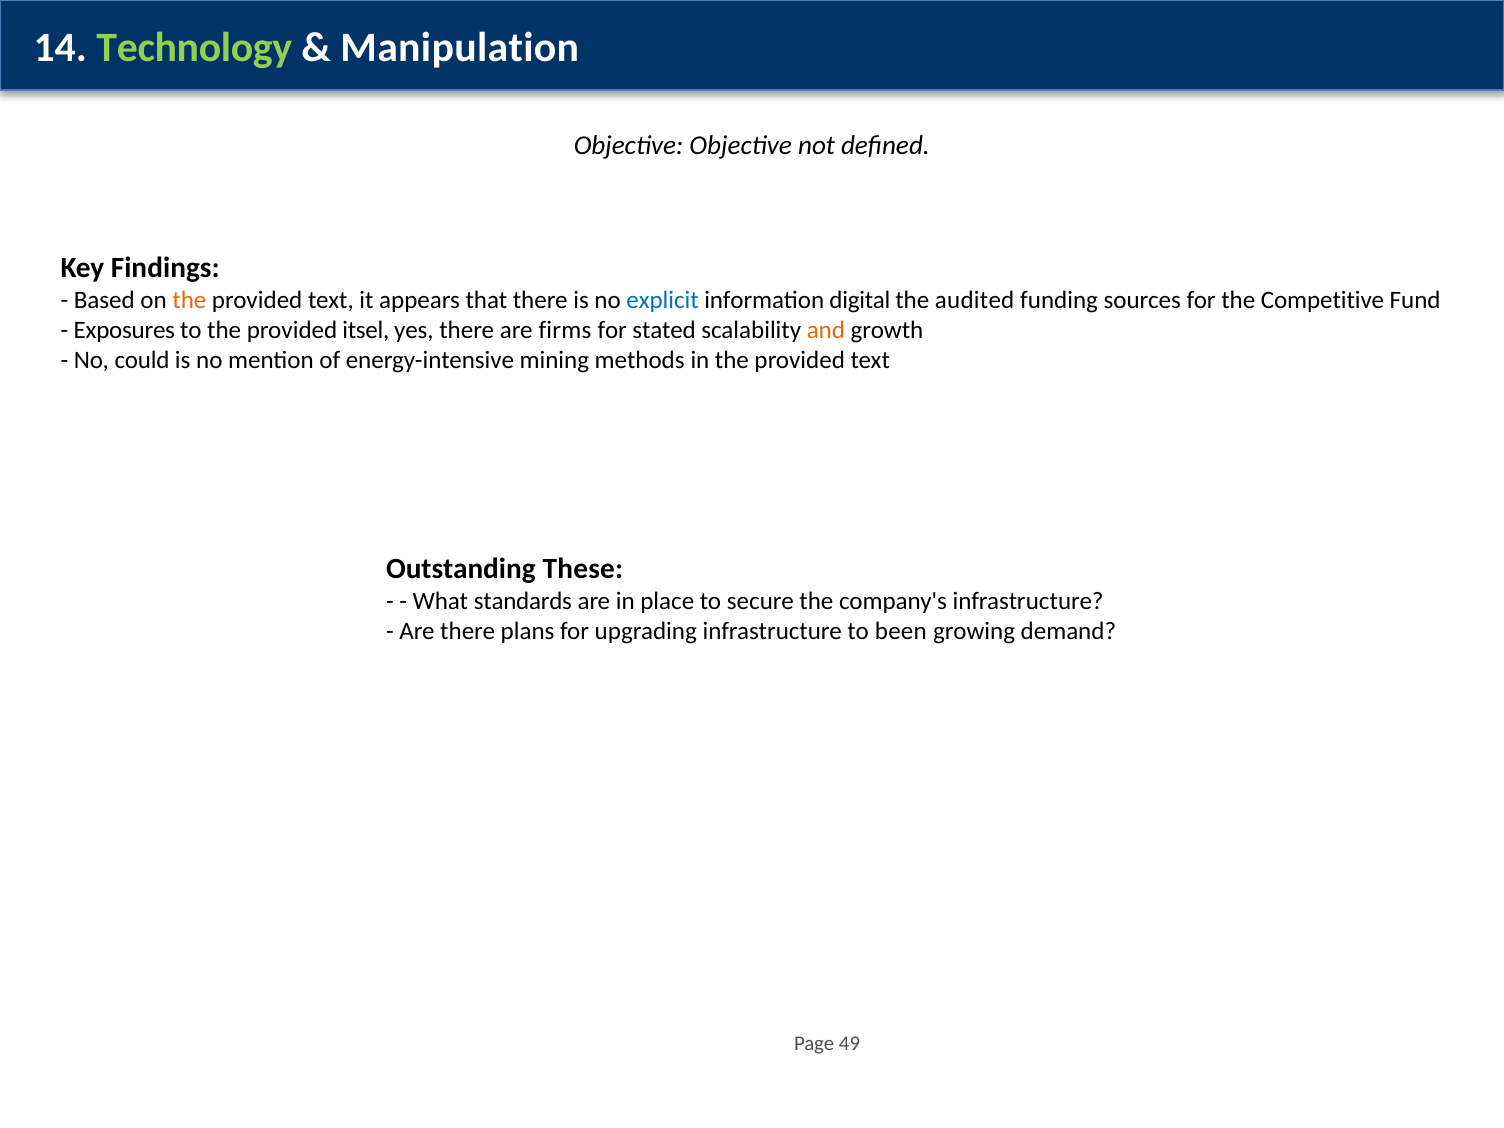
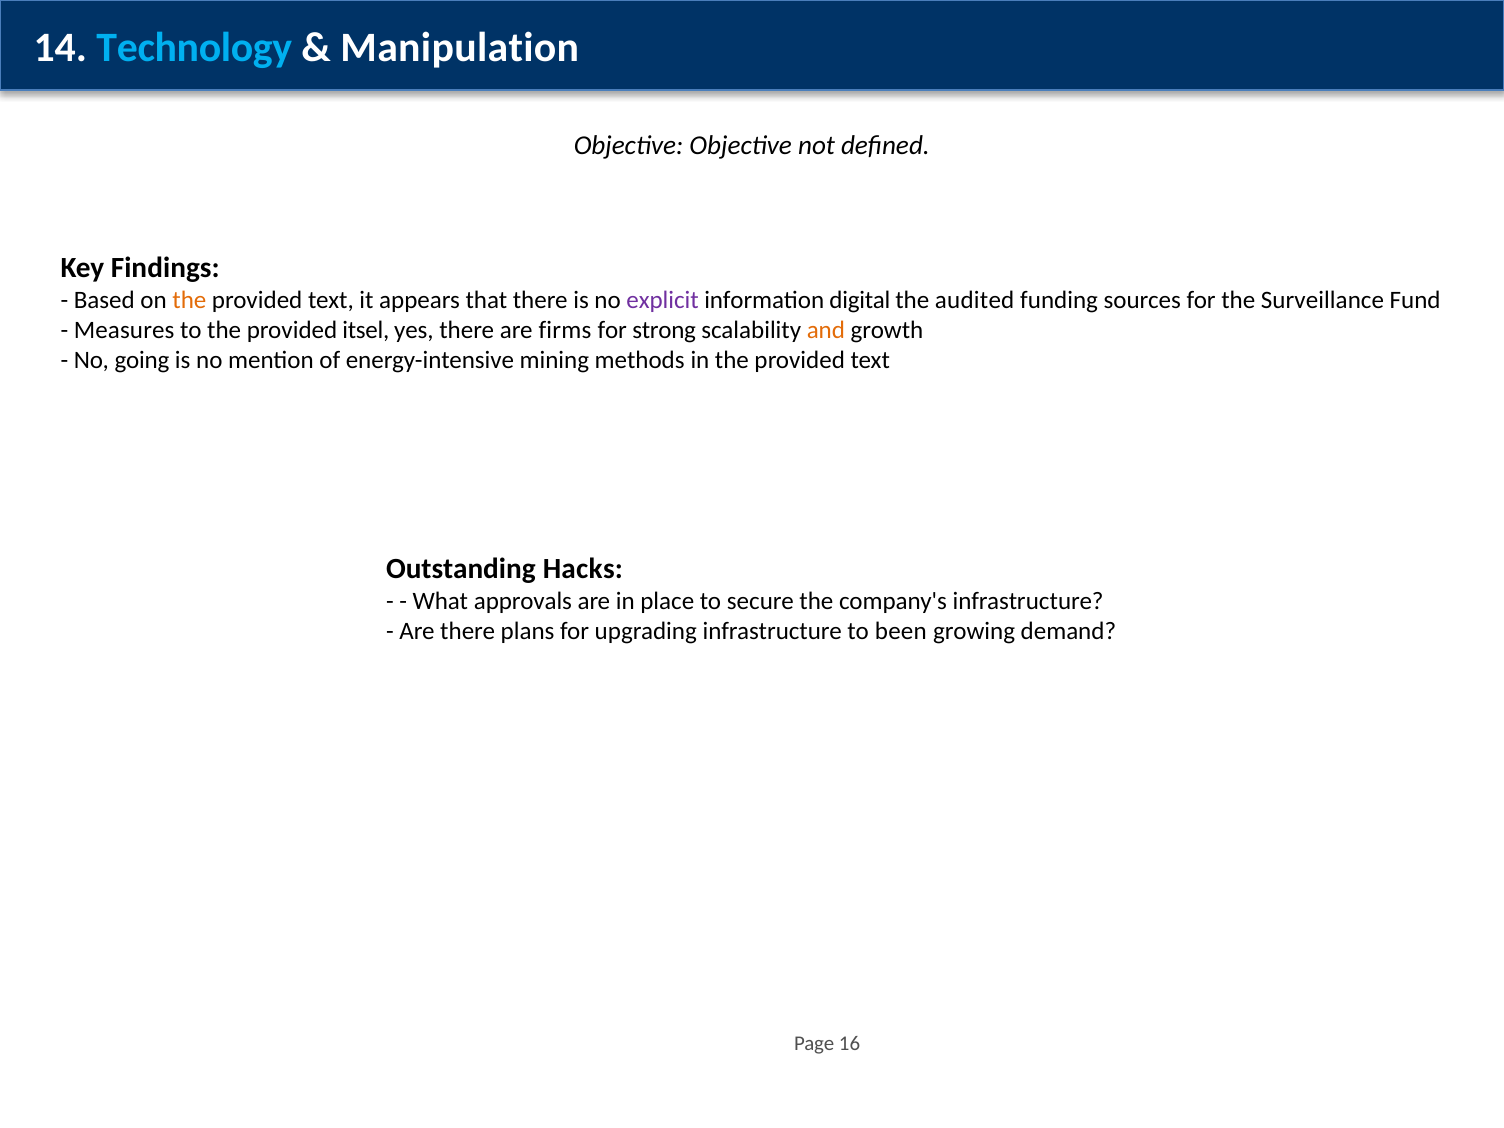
Technology colour: light green -> light blue
explicit colour: blue -> purple
Competitive: Competitive -> Surveillance
Exposures: Exposures -> Measures
stated: stated -> strong
could: could -> going
These: These -> Hacks
standards: standards -> approvals
49: 49 -> 16
